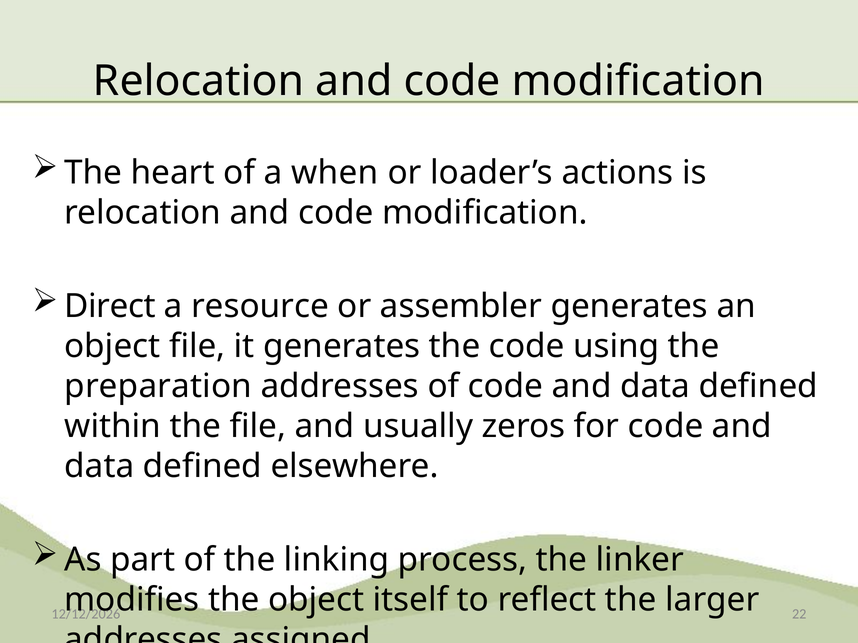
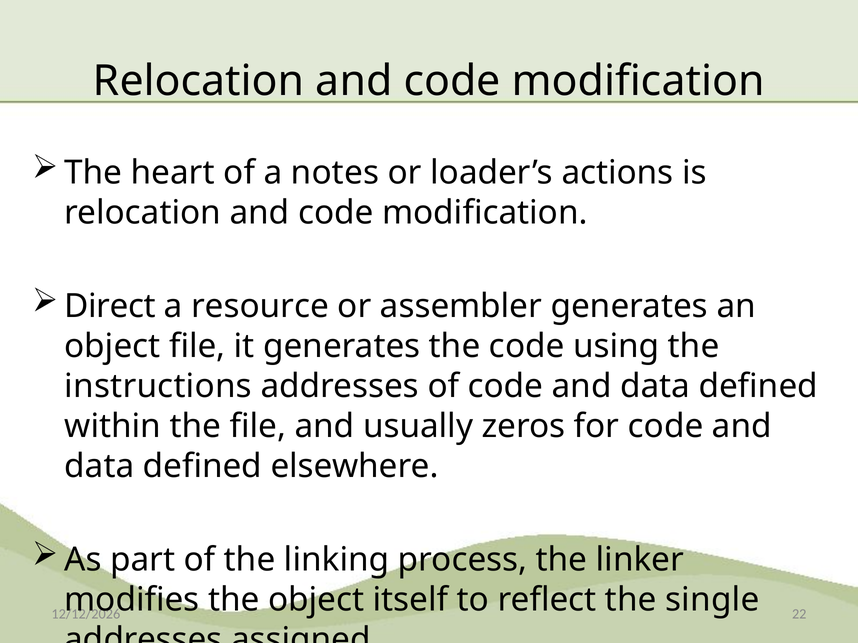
when: when -> notes
preparation: preparation -> instructions
larger: larger -> single
